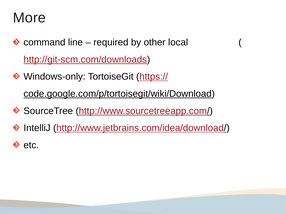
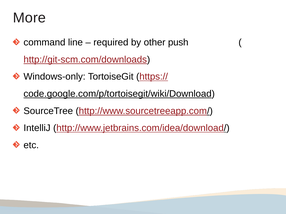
local: local -> push
